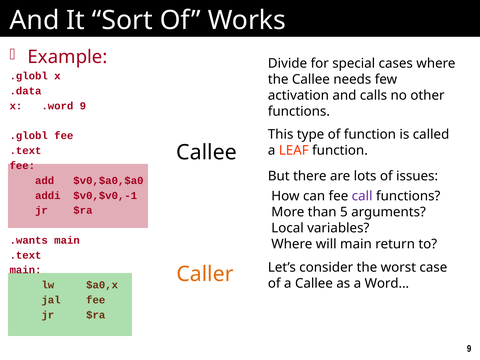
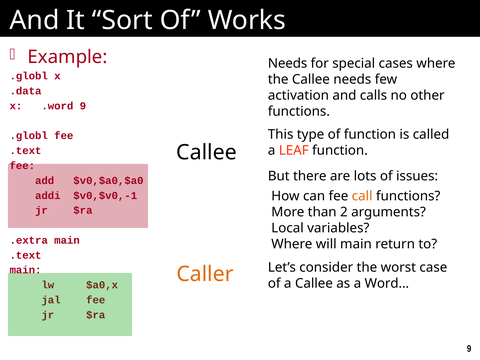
Divide at (288, 63): Divide -> Needs
call colour: purple -> orange
5: 5 -> 2
.wants: .wants -> .extra
